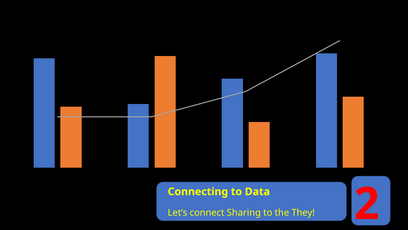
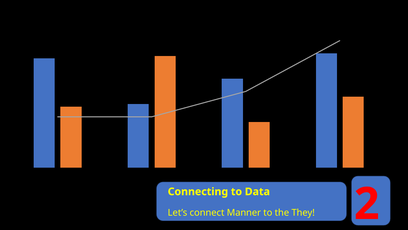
Sharing: Sharing -> Manner
